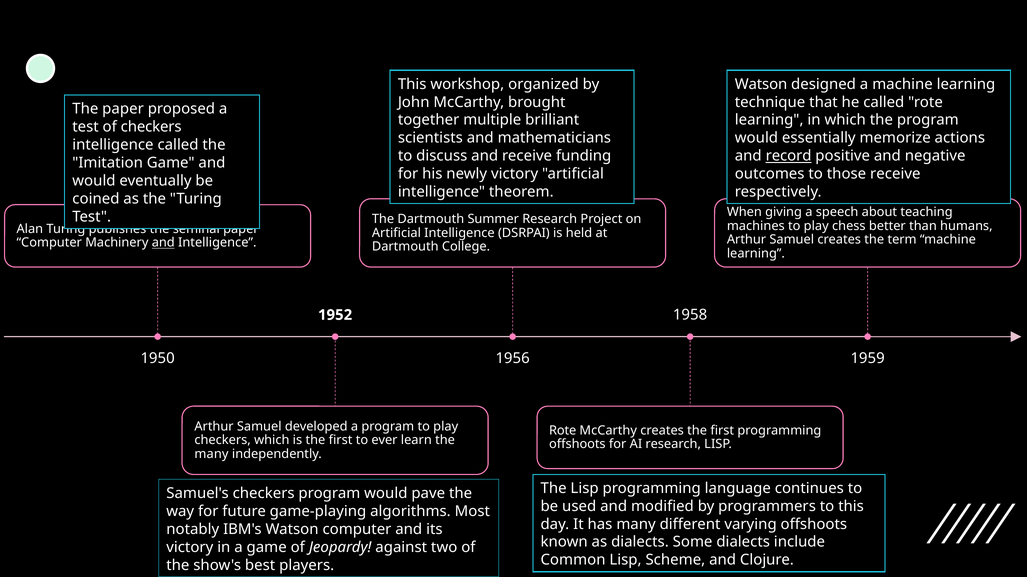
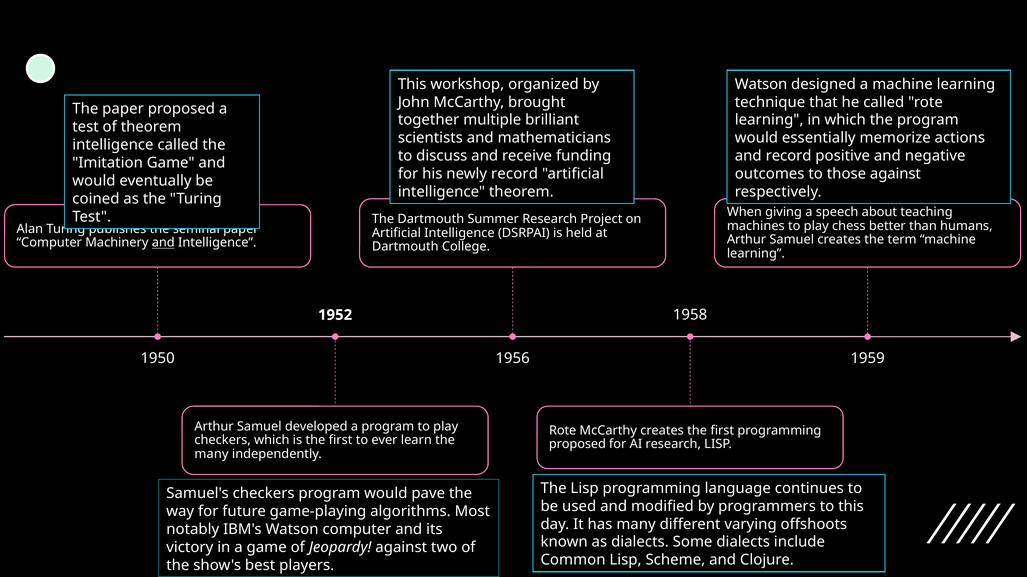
of checkers: checkers -> theorem
record at (789, 156) underline: present -> none
newly victory: victory -> record
those receive: receive -> against
offshoots at (577, 445): offshoots -> proposed
